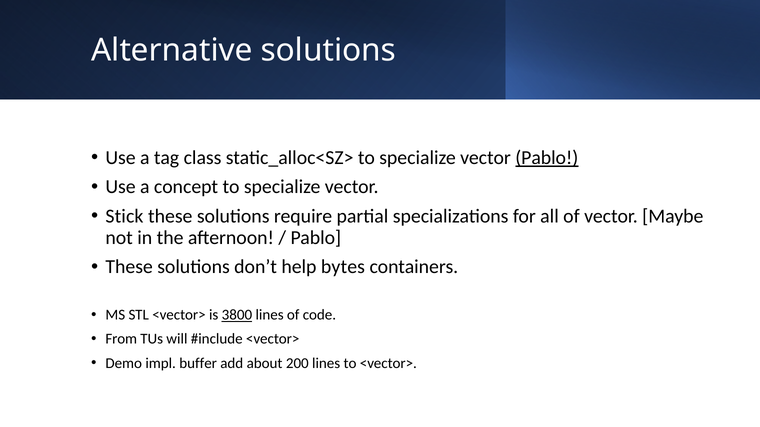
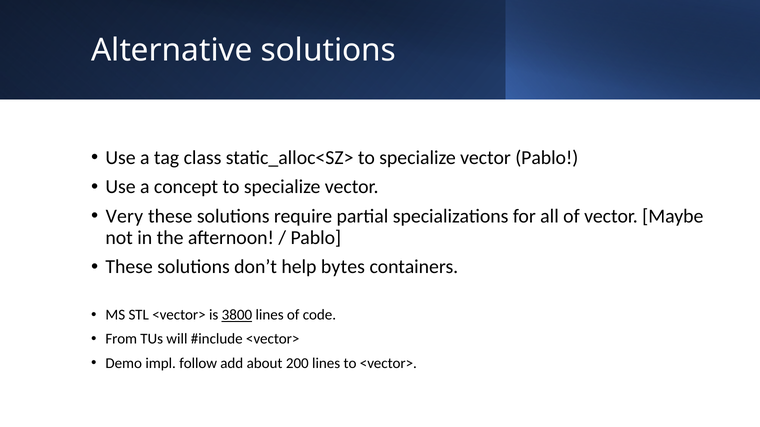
Pablo at (547, 158) underline: present -> none
Stick: Stick -> Very
buffer: buffer -> follow
